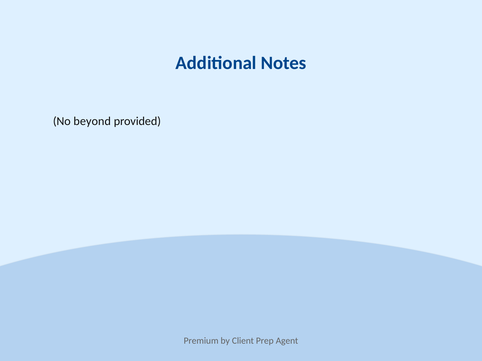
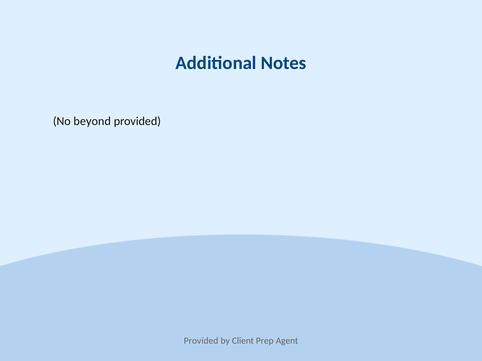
Premium at (201, 341): Premium -> Provided
